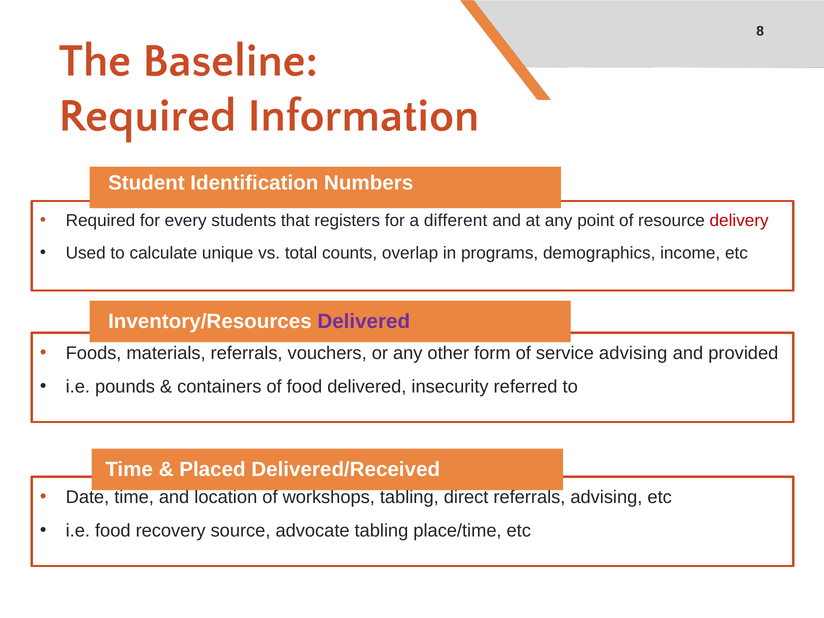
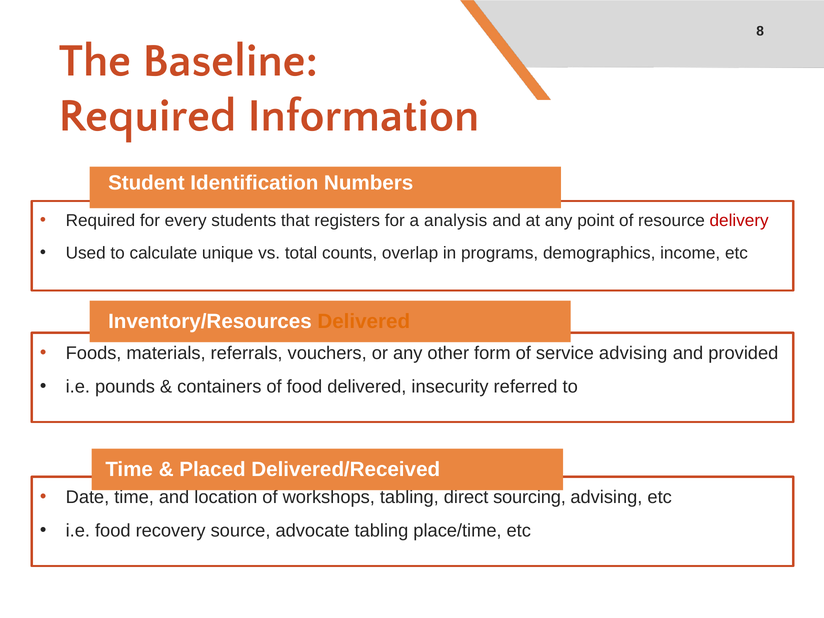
different: different -> analysis
Delivered at (364, 321) colour: purple -> orange
direct referrals: referrals -> sourcing
